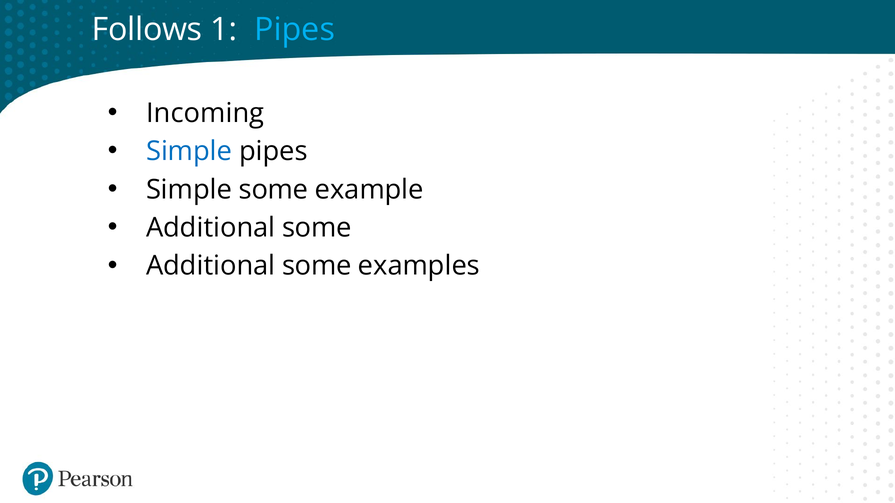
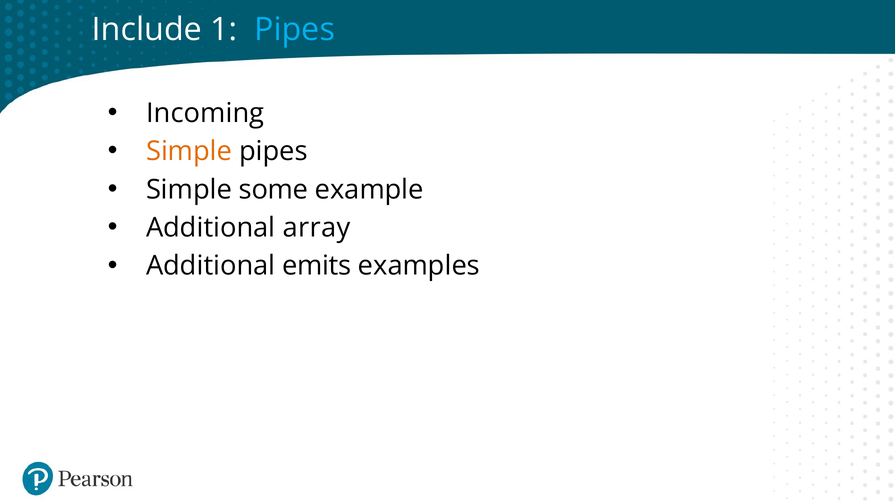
Follows: Follows -> Include
Simple at (189, 151) colour: blue -> orange
some at (317, 228): some -> array
some at (317, 266): some -> emits
